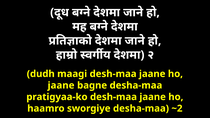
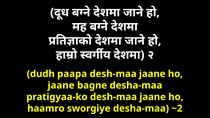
maagi: maagi -> paapa
